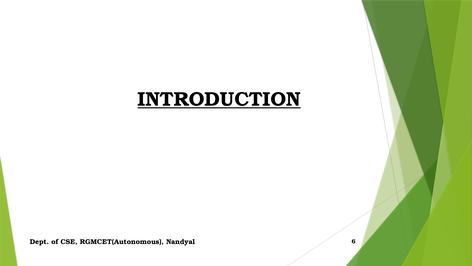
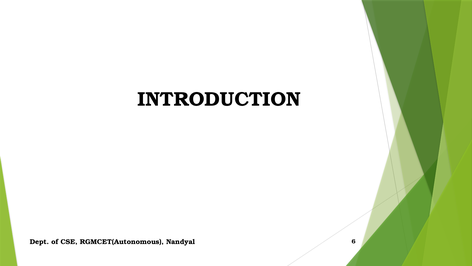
INTRODUCTION underline: present -> none
